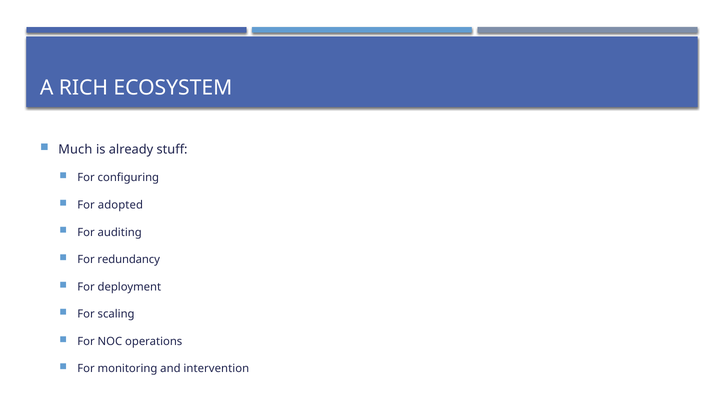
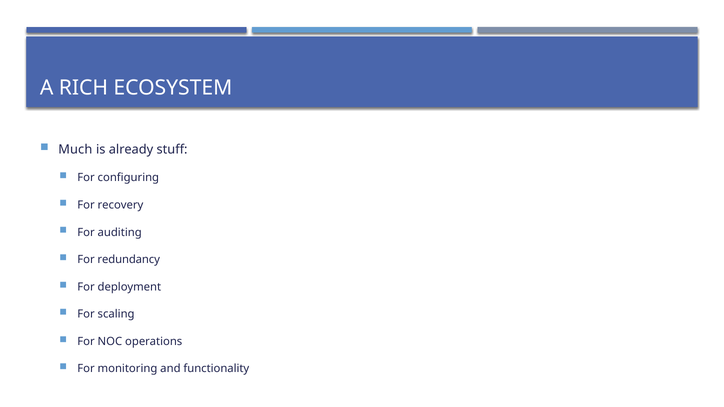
adopted: adopted -> recovery
intervention: intervention -> functionality
